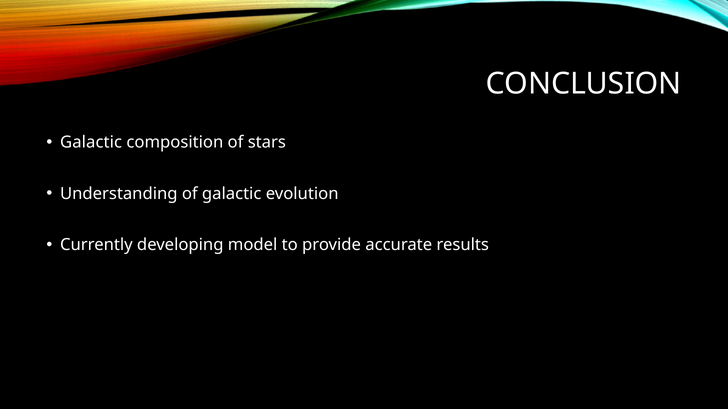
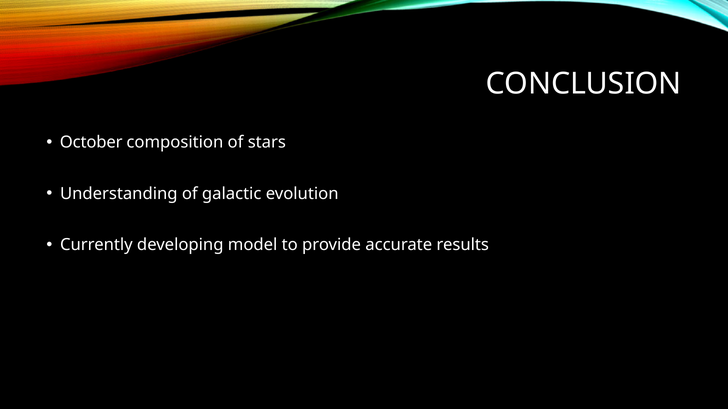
Galactic at (91, 143): Galactic -> October
